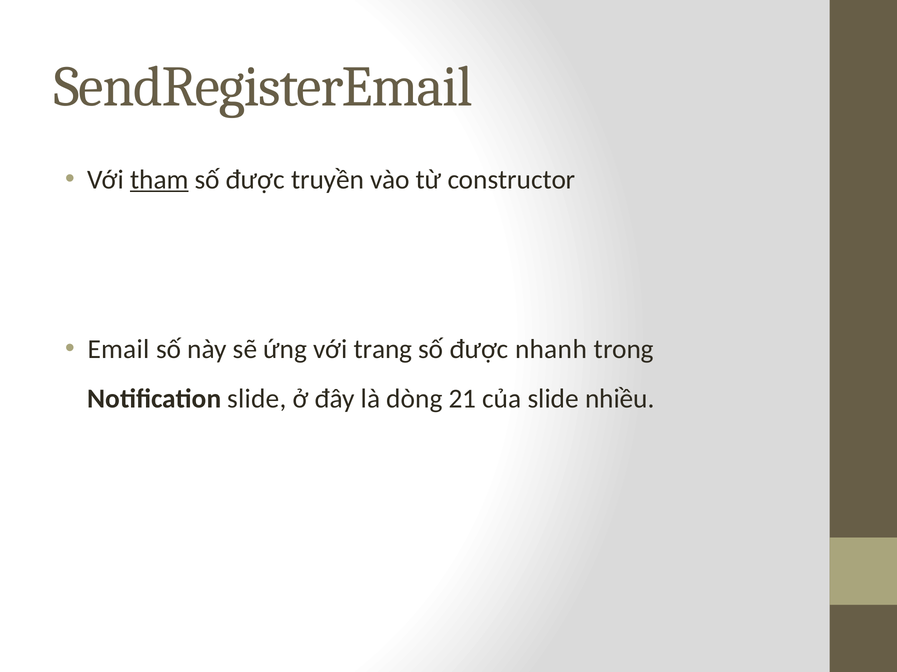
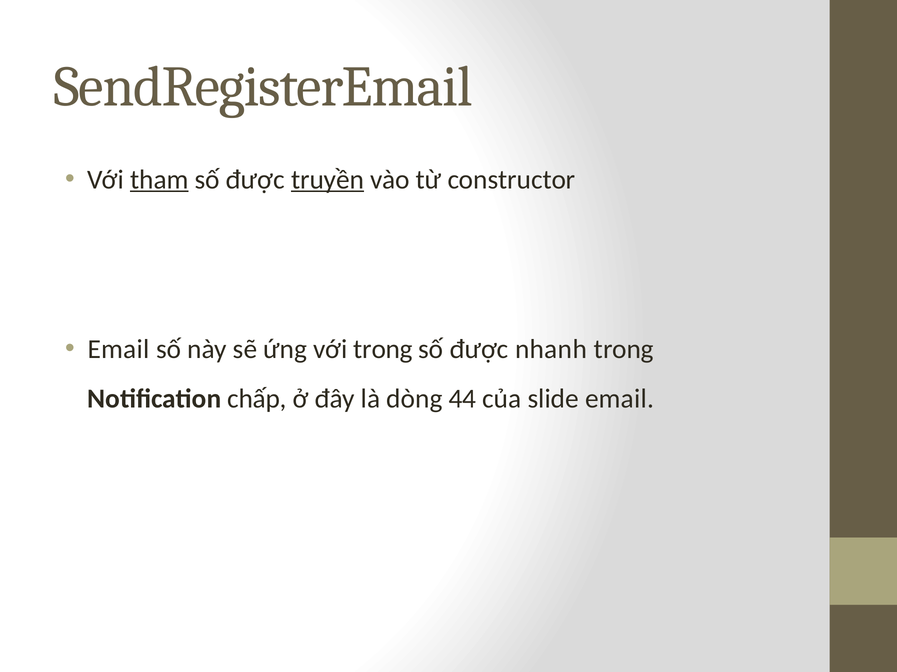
truyền underline: none -> present
với trang: trang -> trong
Notification slide: slide -> chấp
21: 21 -> 44
slide nhiều: nhiều -> email
